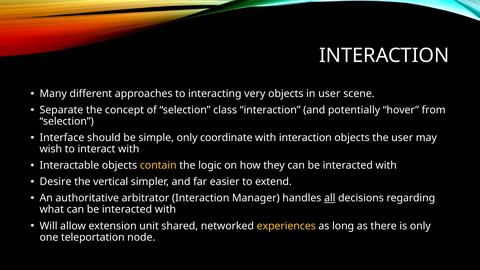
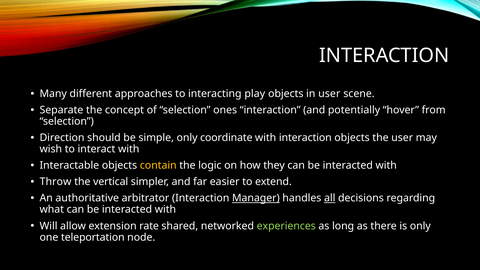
very: very -> play
class: class -> ones
Interface: Interface -> Direction
Desire: Desire -> Throw
Manager underline: none -> present
unit: unit -> rate
experiences colour: yellow -> light green
